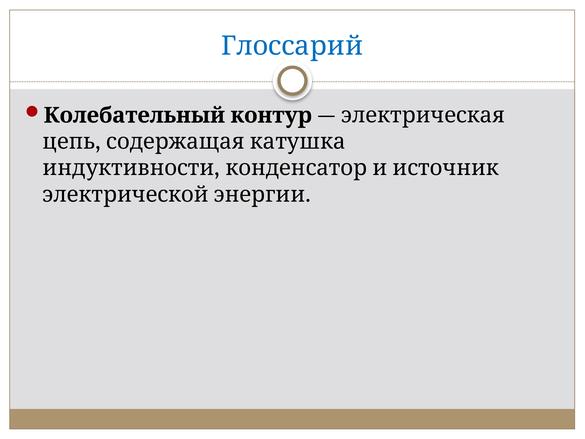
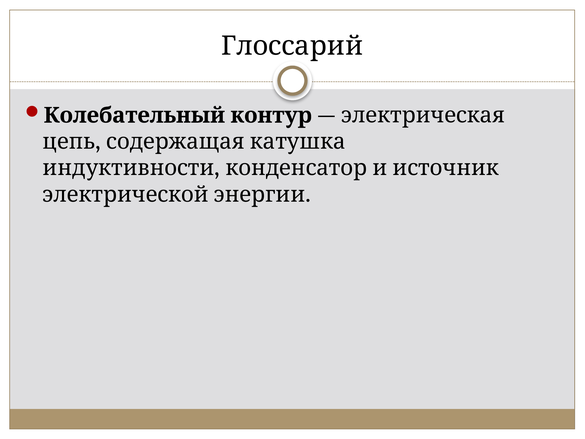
Глоссарий colour: blue -> black
